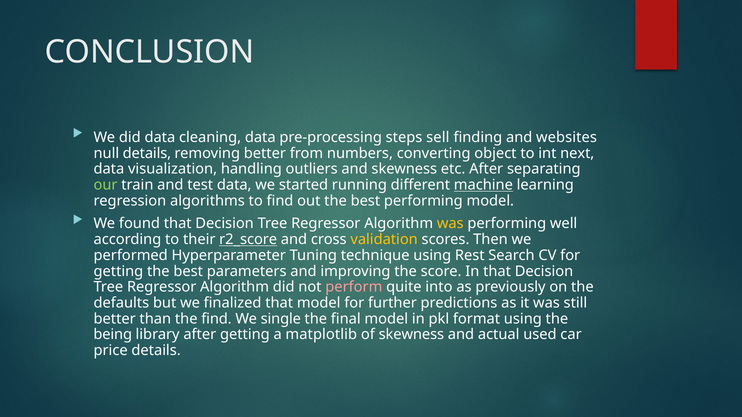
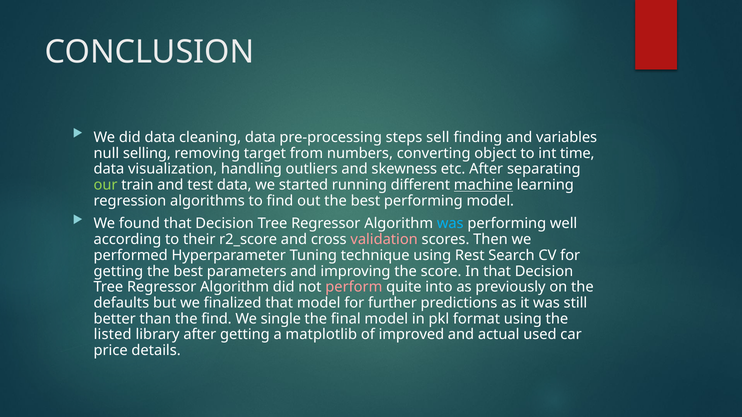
websites: websites -> variables
null details: details -> selling
removing better: better -> target
next: next -> time
was at (450, 224) colour: yellow -> light blue
r2_score underline: present -> none
validation colour: yellow -> pink
being: being -> listed
of skewness: skewness -> improved
